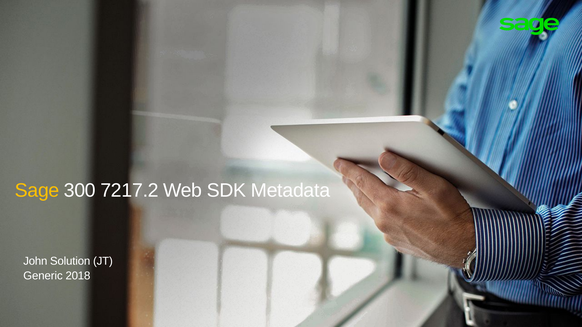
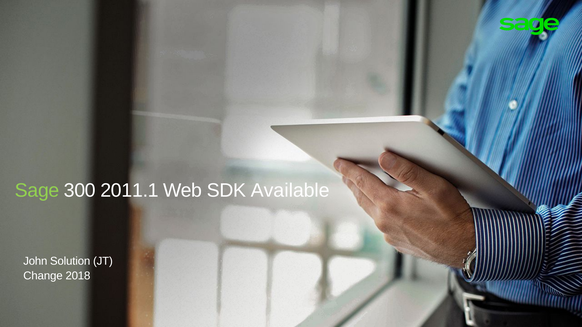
Sage colour: yellow -> light green
7217.2: 7217.2 -> 2011.1
Metadata: Metadata -> Available
Generic: Generic -> Change
